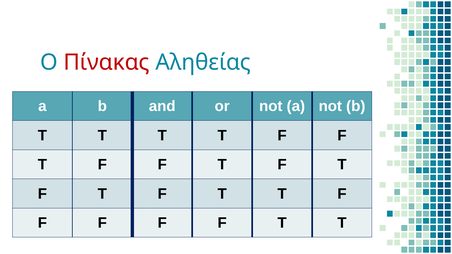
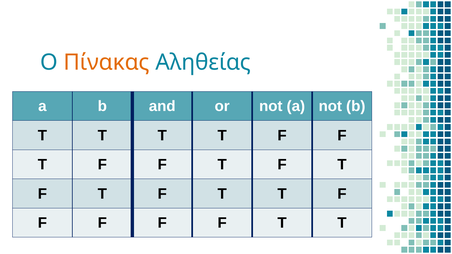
Πίνακας colour: red -> orange
